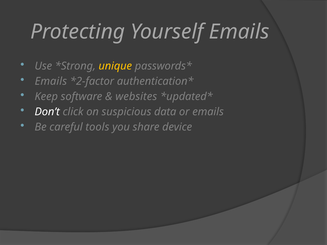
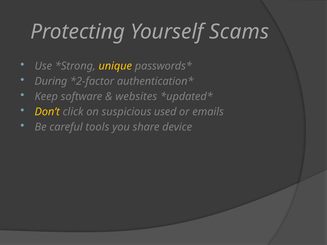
Yourself Emails: Emails -> Scams
Emails at (51, 81): Emails -> During
Don’t colour: white -> yellow
data: data -> used
